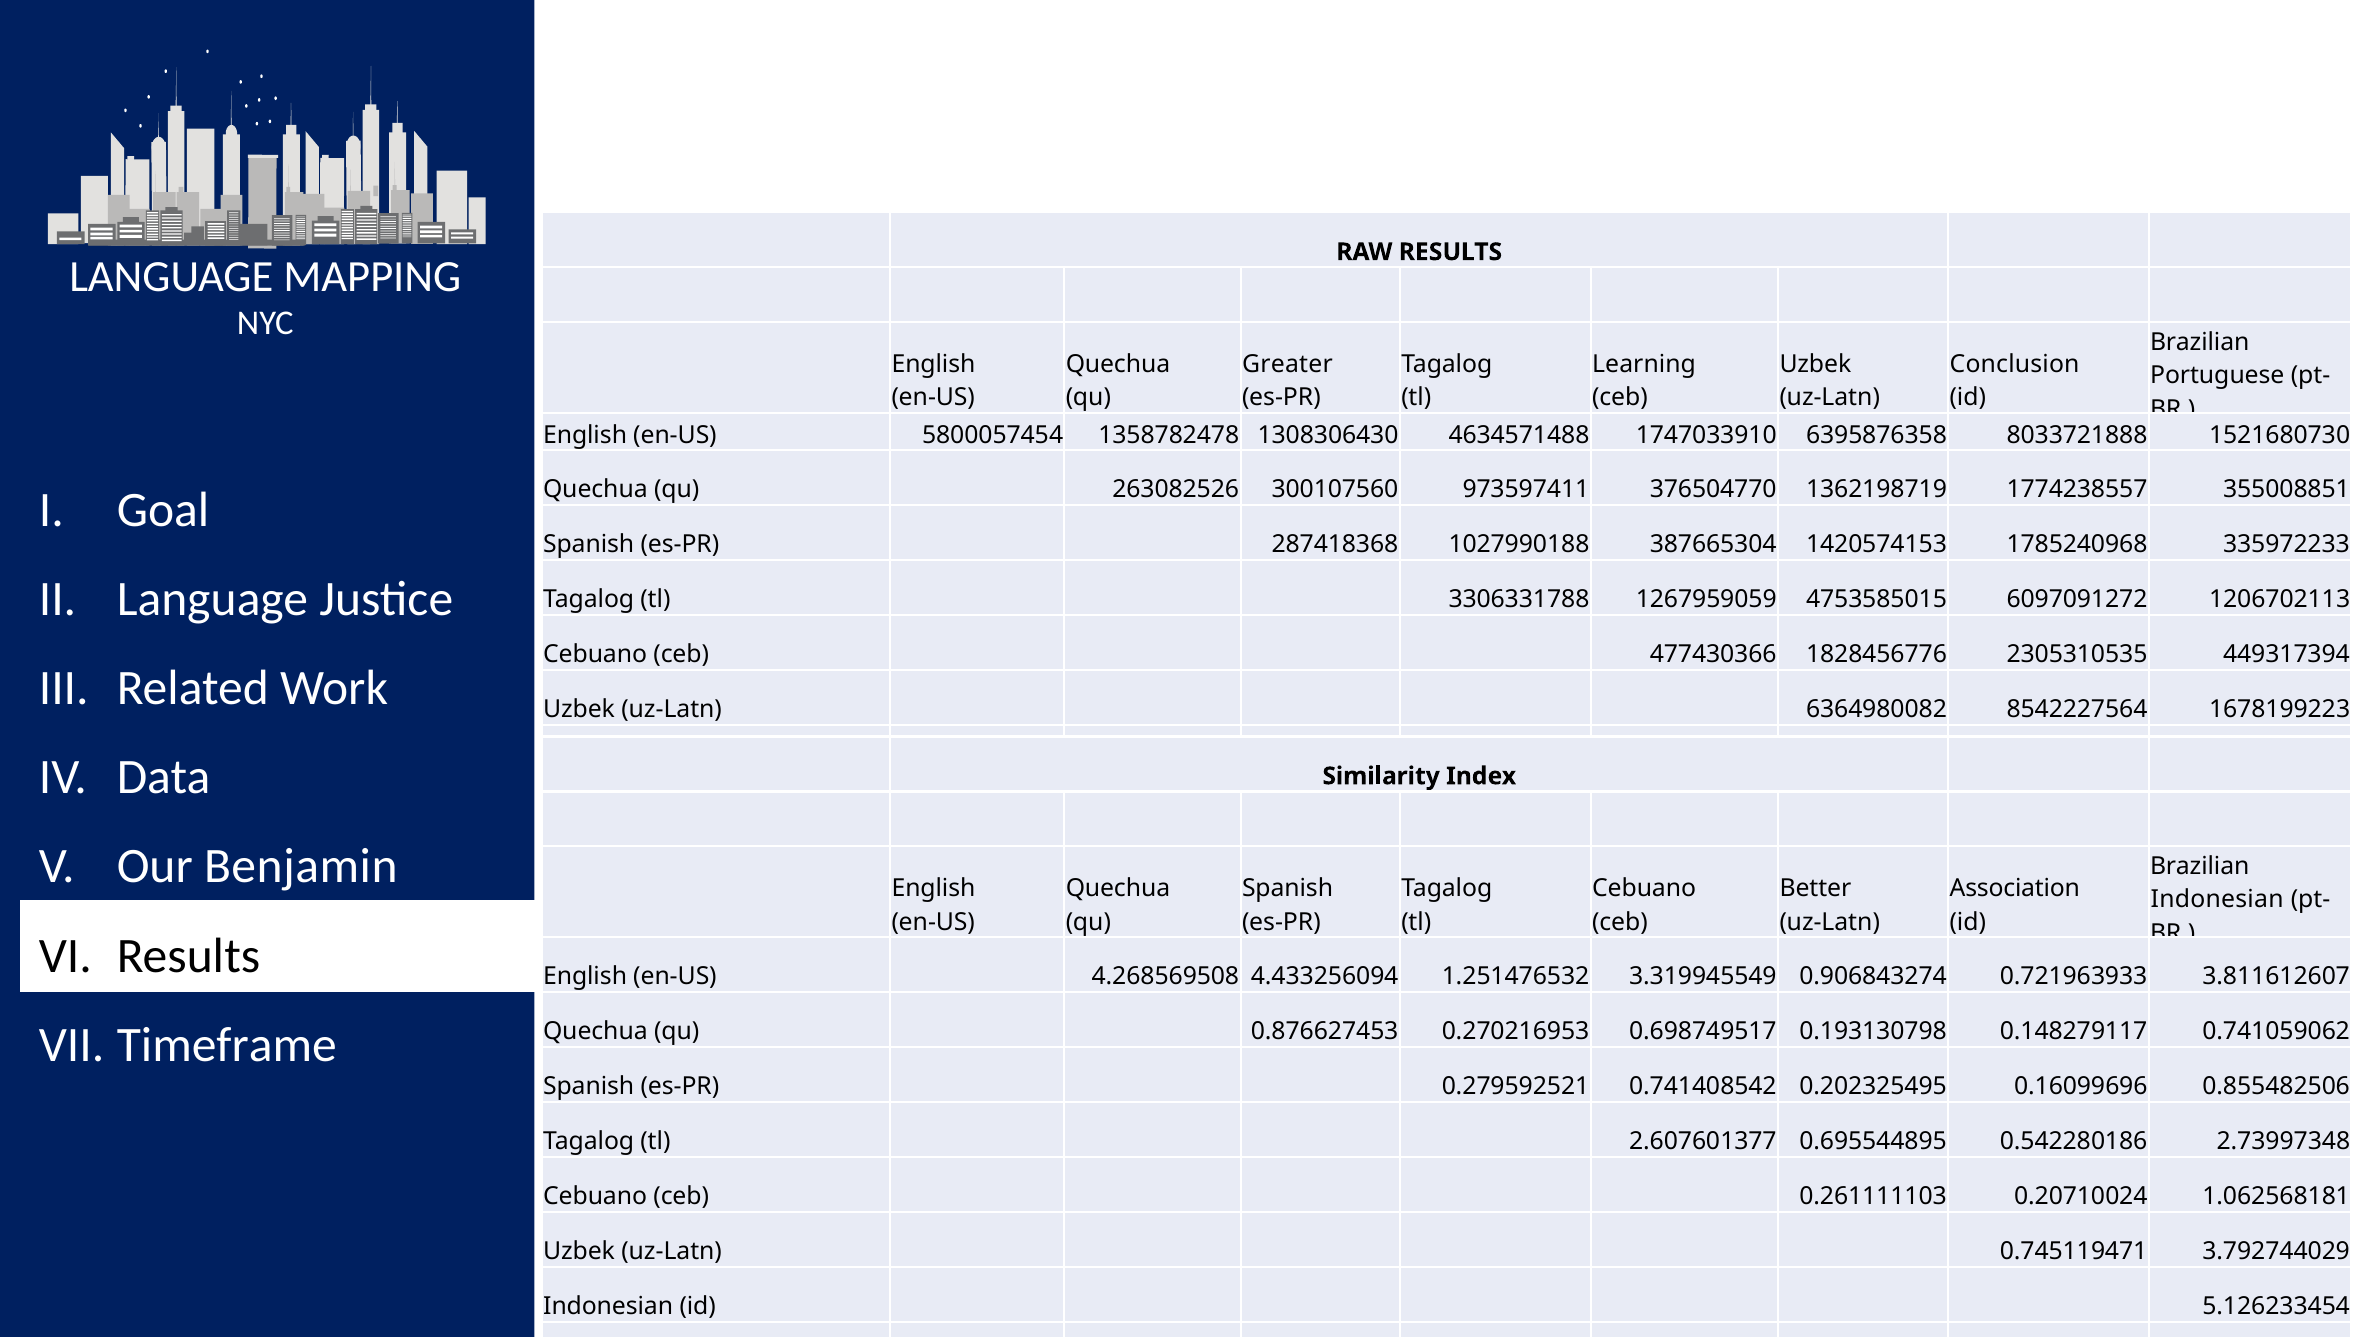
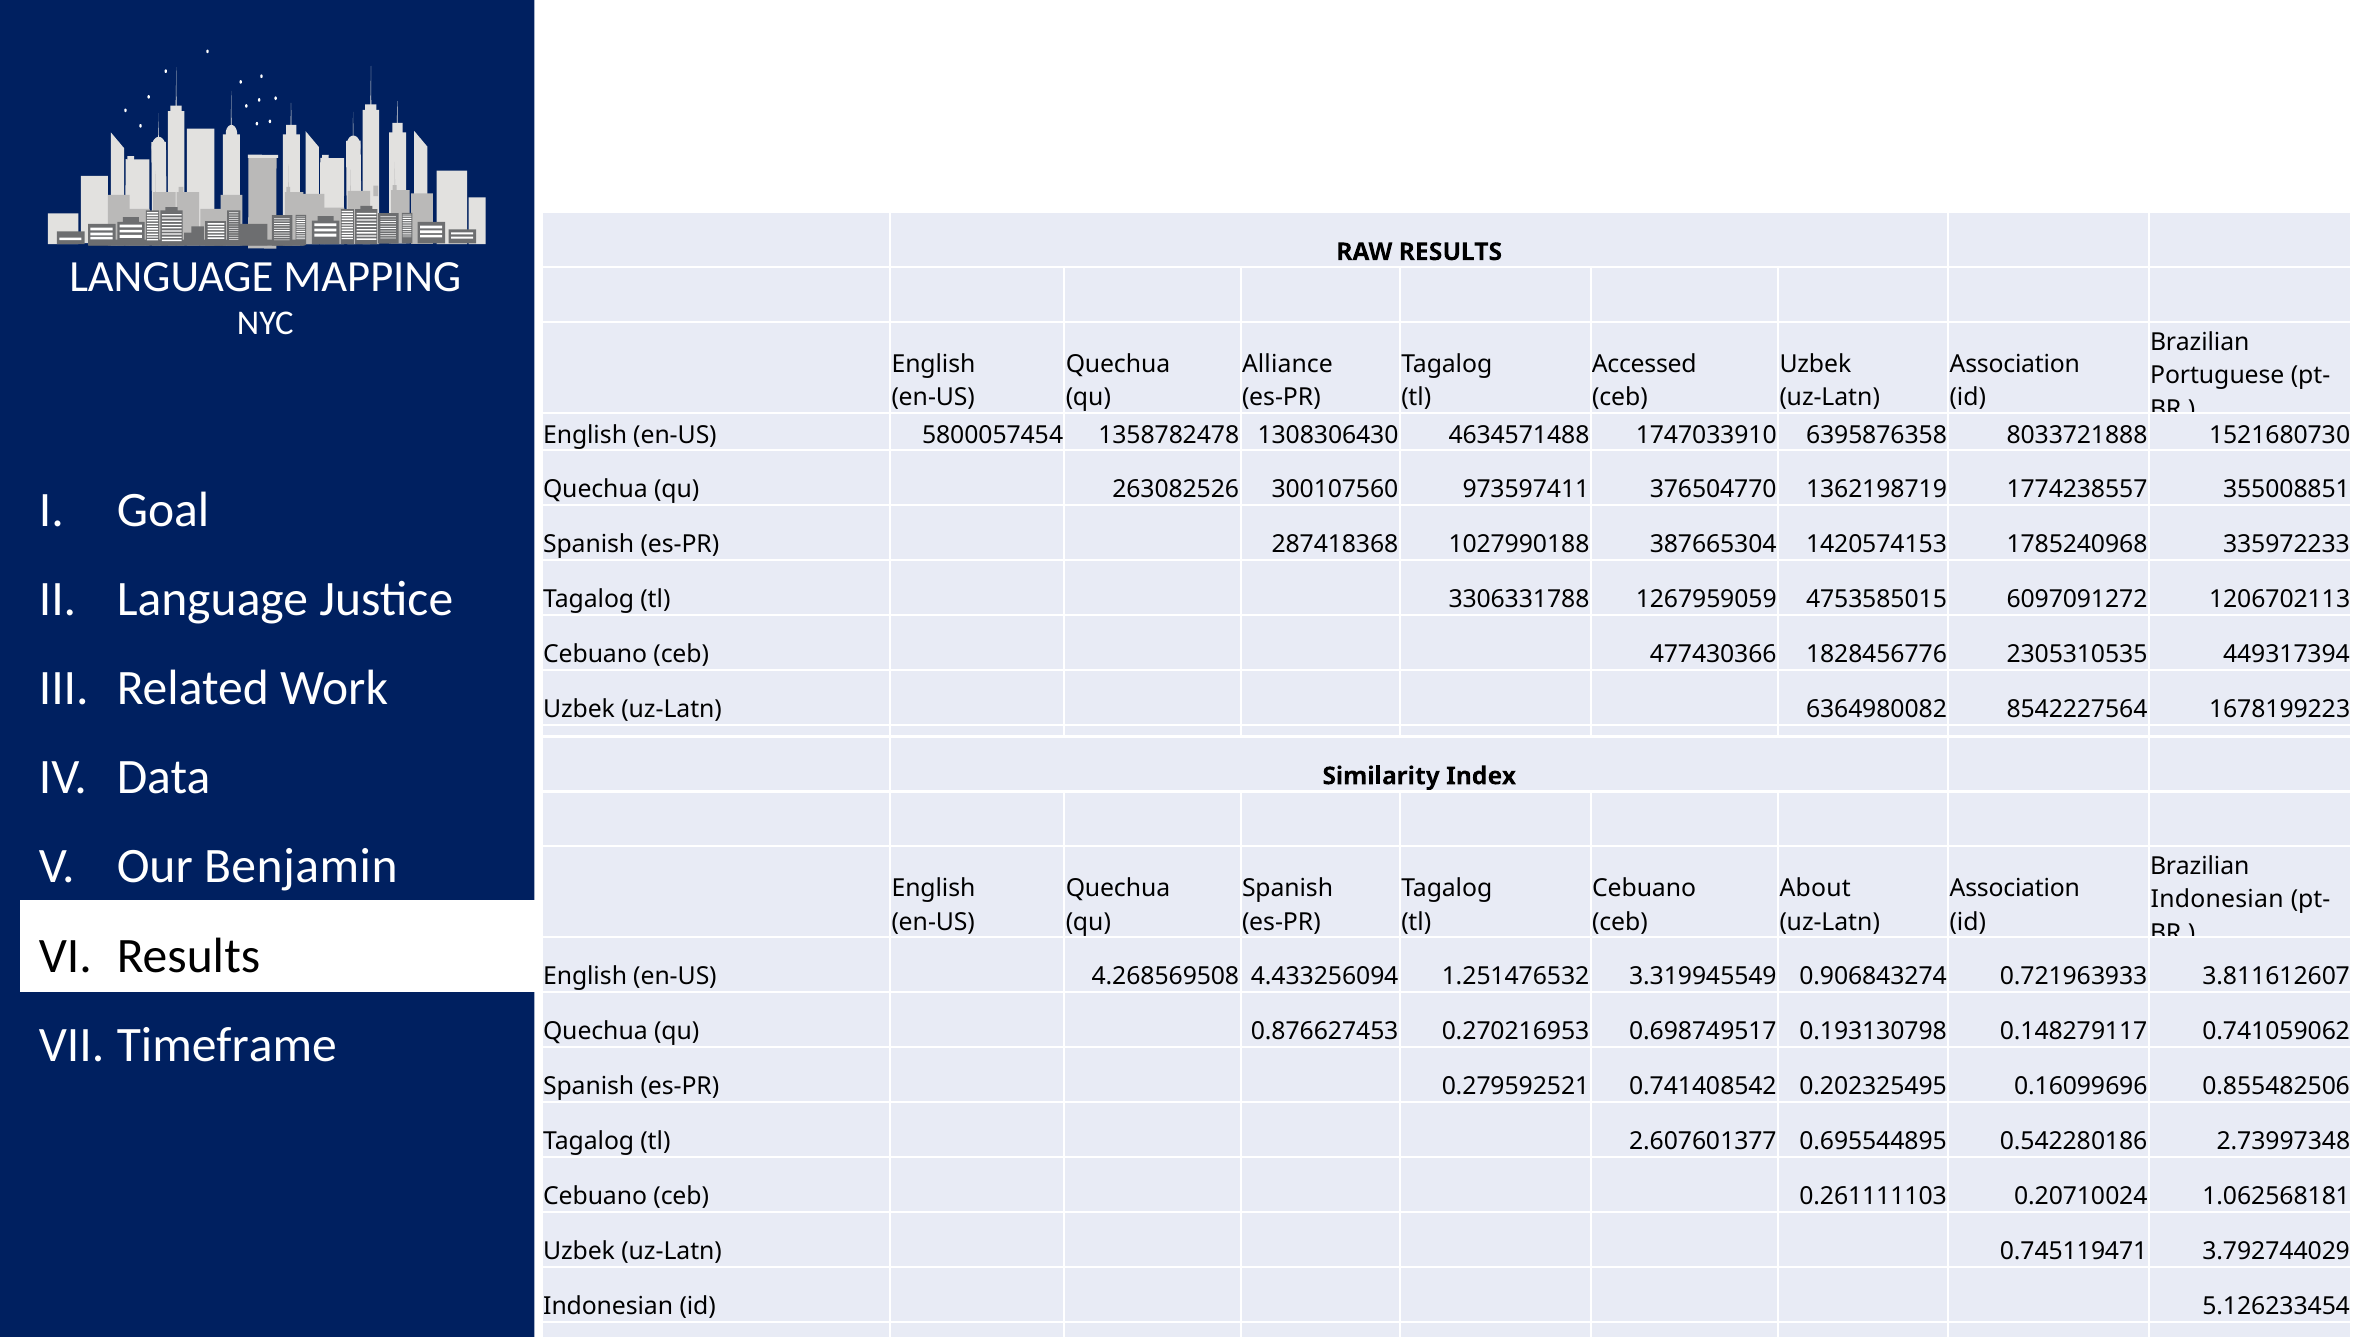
Greater: Greater -> Alliance
Learning: Learning -> Accessed
Conclusion at (2015, 364): Conclusion -> Association
Better: Better -> About
